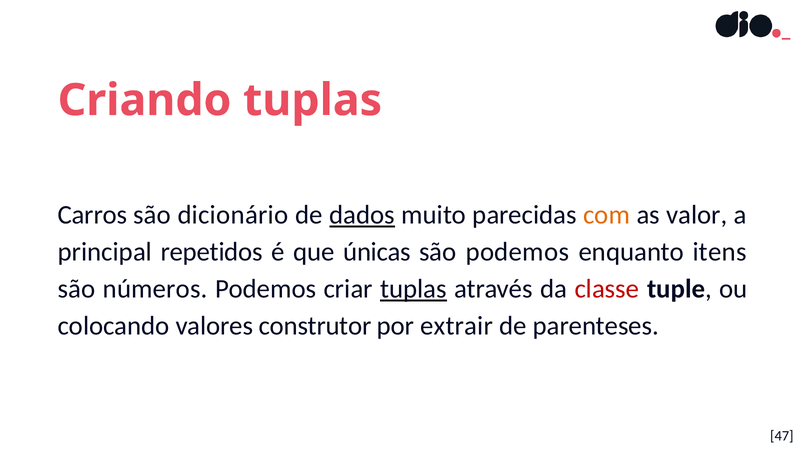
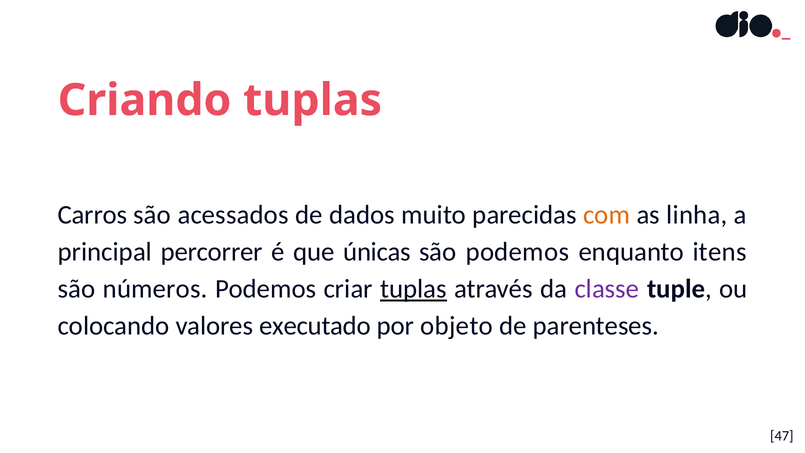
dicionário: dicionário -> acessados
dados underline: present -> none
valor: valor -> linha
repetidos: repetidos -> percorrer
classe colour: red -> purple
construtor: construtor -> executado
extrair: extrair -> objeto
